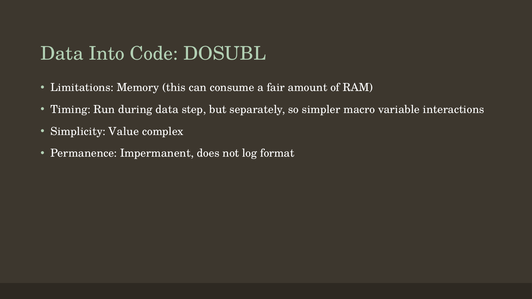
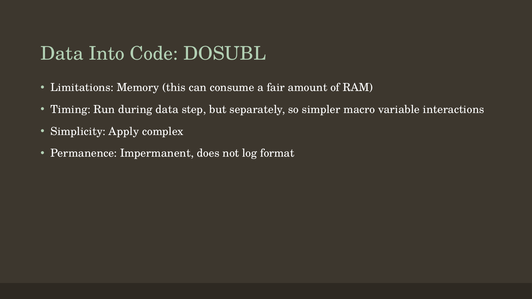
Value: Value -> Apply
